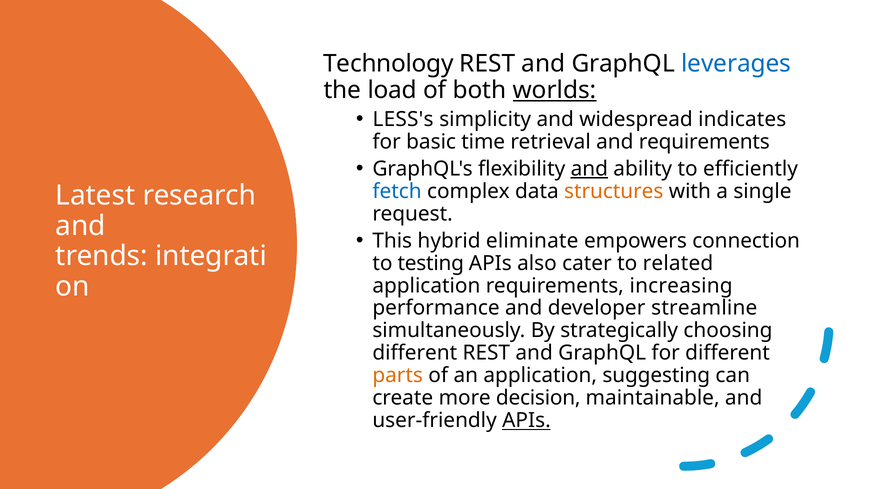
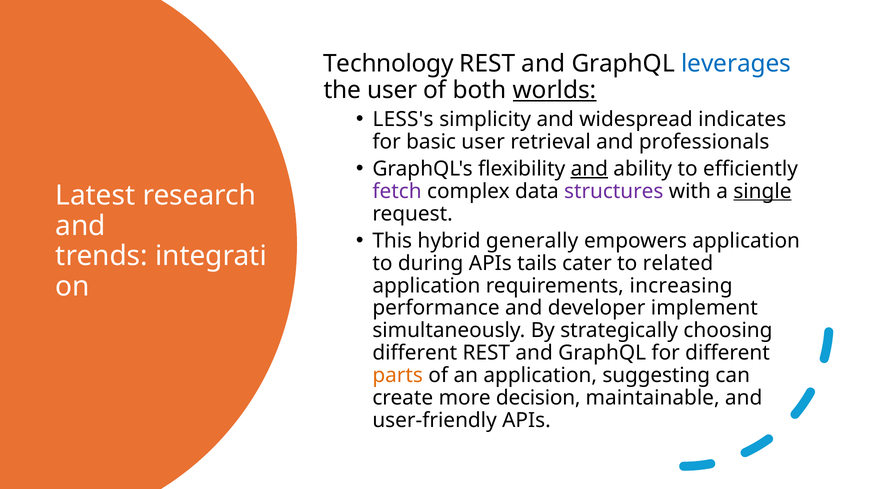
the load: load -> user
basic time: time -> user
and requirements: requirements -> professionals
fetch colour: blue -> purple
structures colour: orange -> purple
single underline: none -> present
eliminate: eliminate -> generally
empowers connection: connection -> application
testing: testing -> during
also: also -> tails
streamline: streamline -> implement
APIs at (526, 420) underline: present -> none
